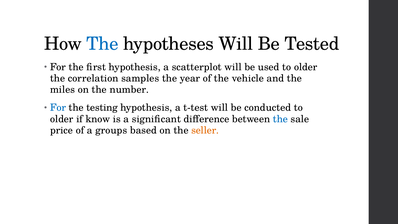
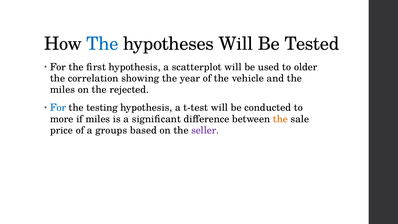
samples: samples -> showing
number: number -> rejected
older at (62, 119): older -> more
if know: know -> miles
the at (280, 119) colour: blue -> orange
seller colour: orange -> purple
